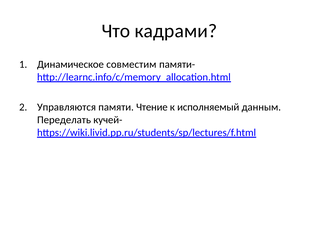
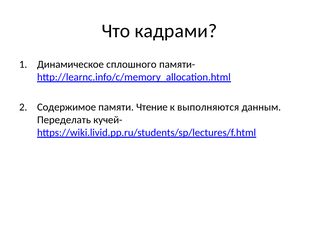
совместим: совместим -> сплошного
Управляются: Управляются -> Содержимое
исполняемый: исполняемый -> выполняются
